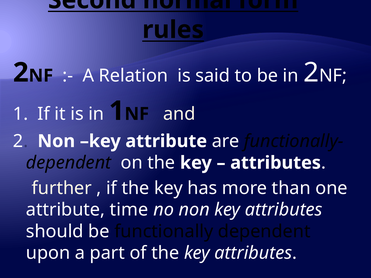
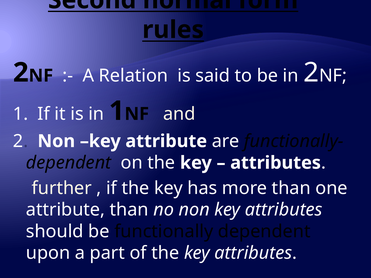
attribute time: time -> than
